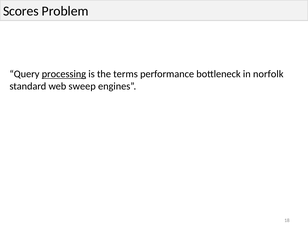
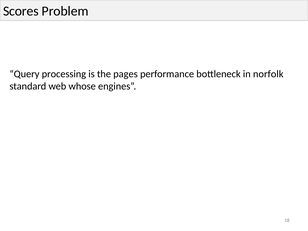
processing underline: present -> none
terms: terms -> pages
sweep: sweep -> whose
